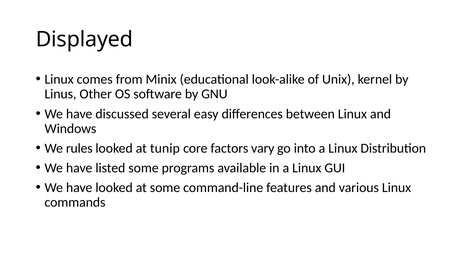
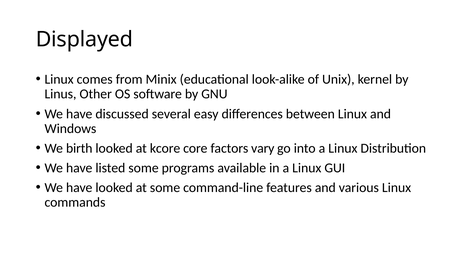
rules: rules -> birth
tunip: tunip -> kcore
